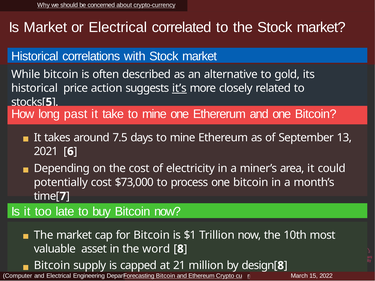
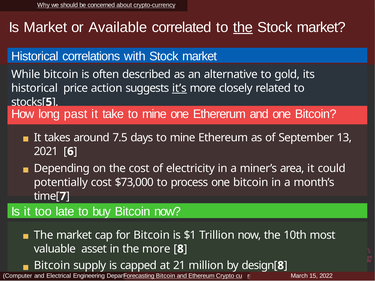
or Electrical: Electrical -> Available
the at (243, 27) underline: none -> present
the word: word -> more
